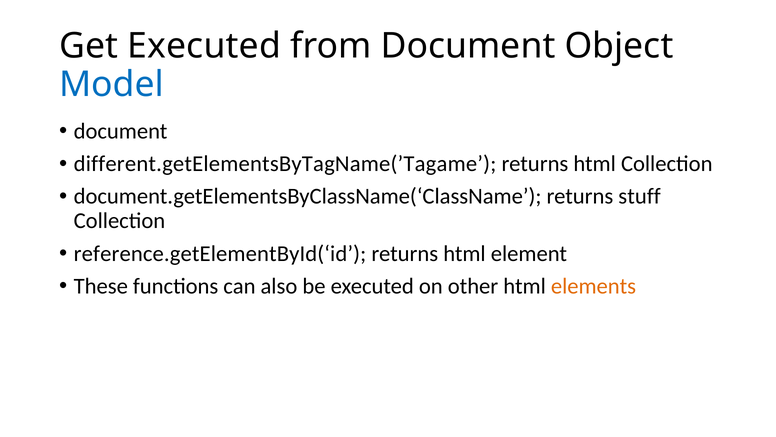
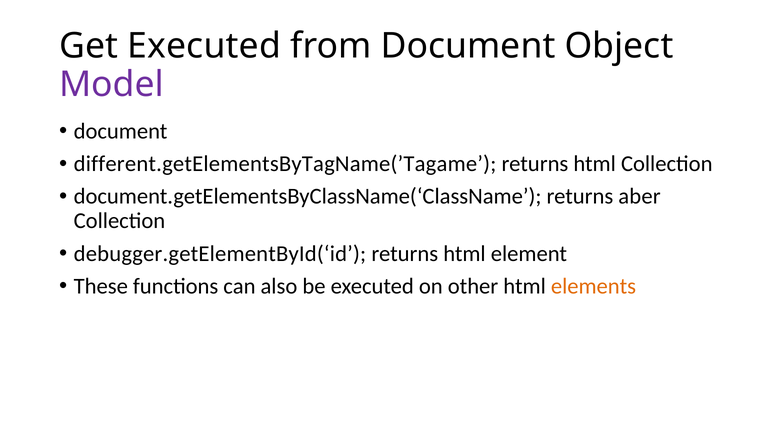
Model colour: blue -> purple
stuff: stuff -> aber
reference.getElementById(‘id: reference.getElementById(‘id -> debugger.getElementById(‘id
